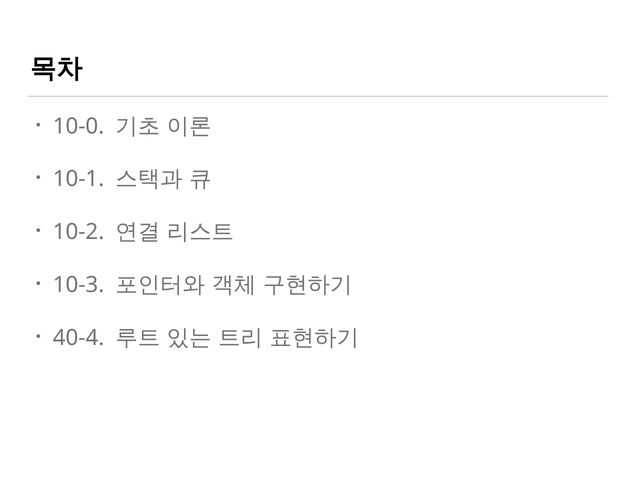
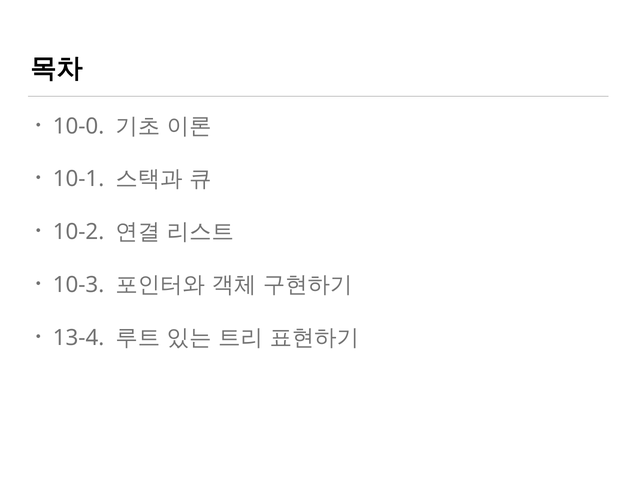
40-4: 40-4 -> 13-4
